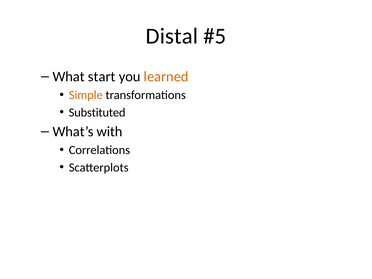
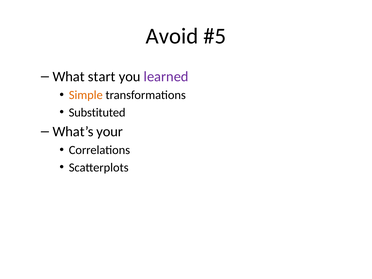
Distal: Distal -> Avoid
learned colour: orange -> purple
with: with -> your
